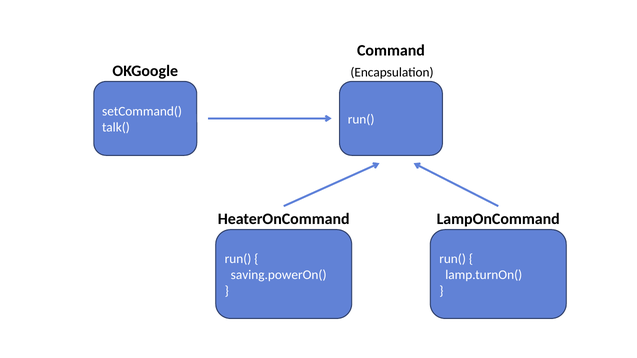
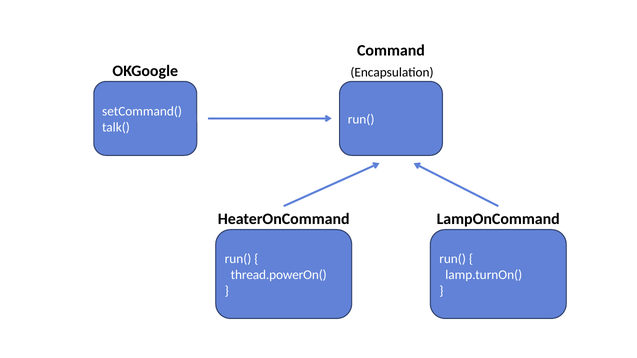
saving.powerOn(: saving.powerOn( -> thread.powerOn(
